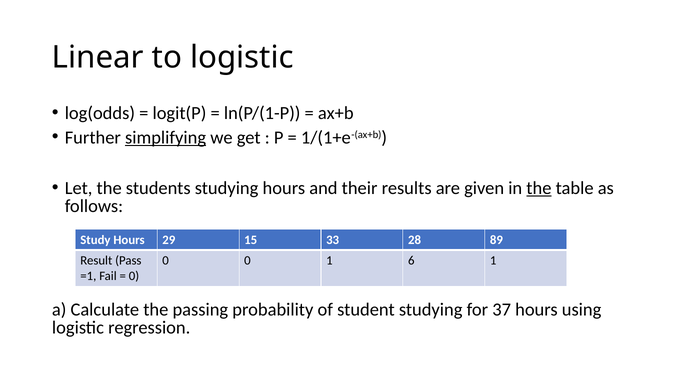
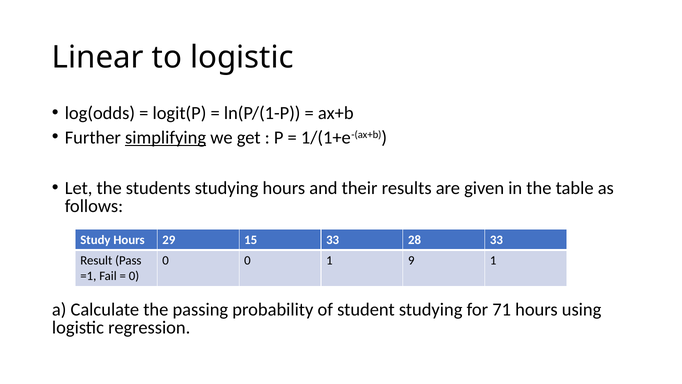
the at (539, 188) underline: present -> none
28 89: 89 -> 33
6: 6 -> 9
37: 37 -> 71
